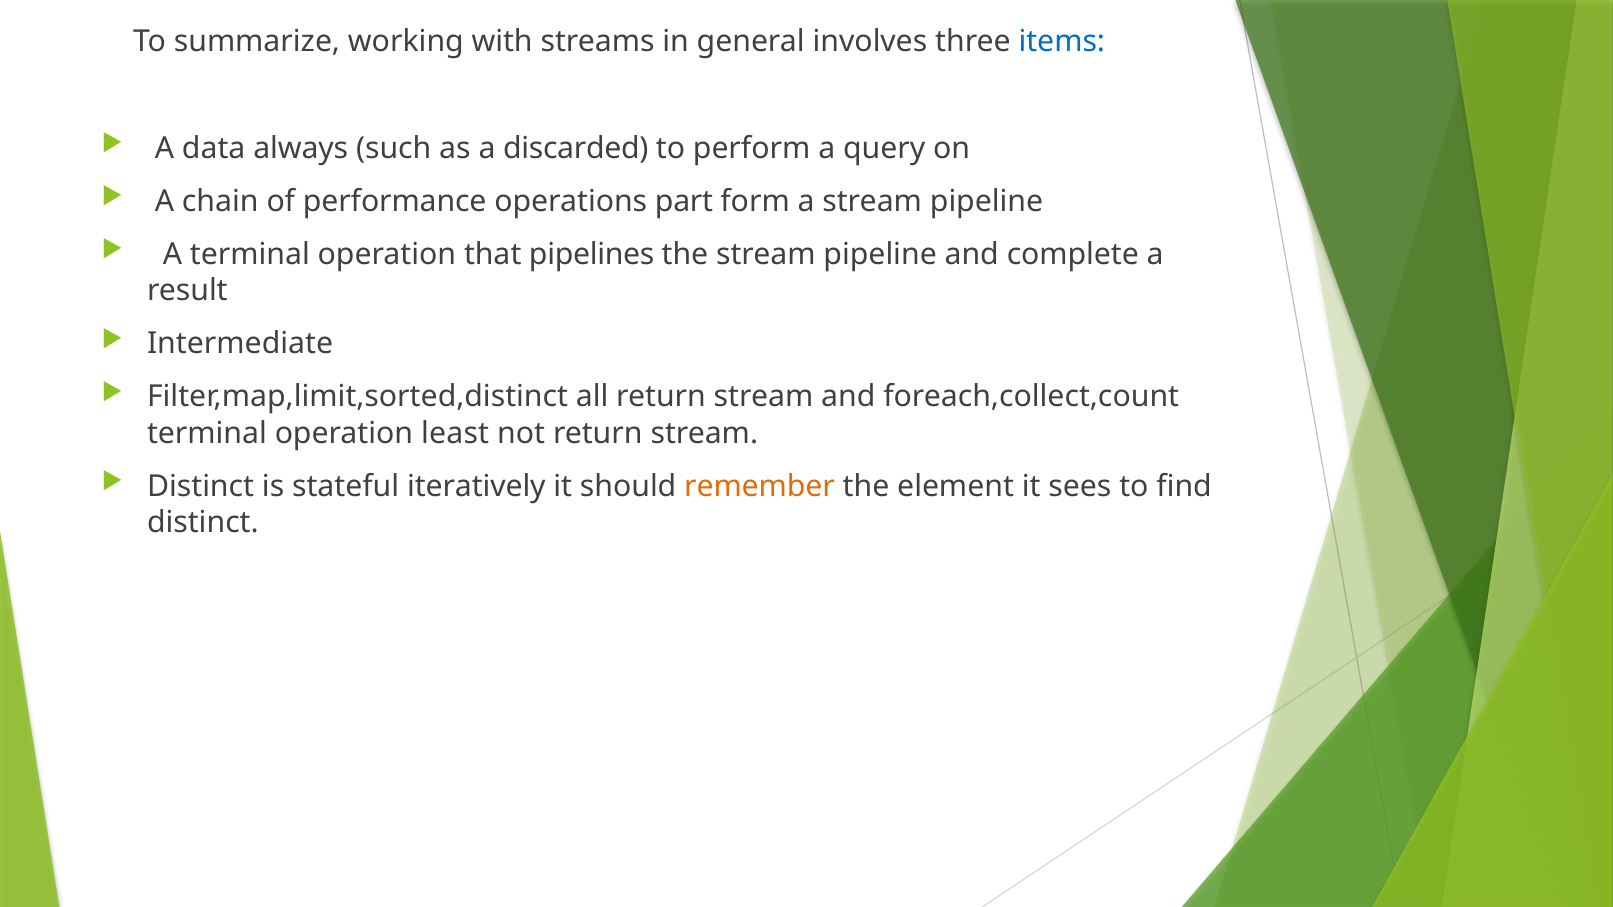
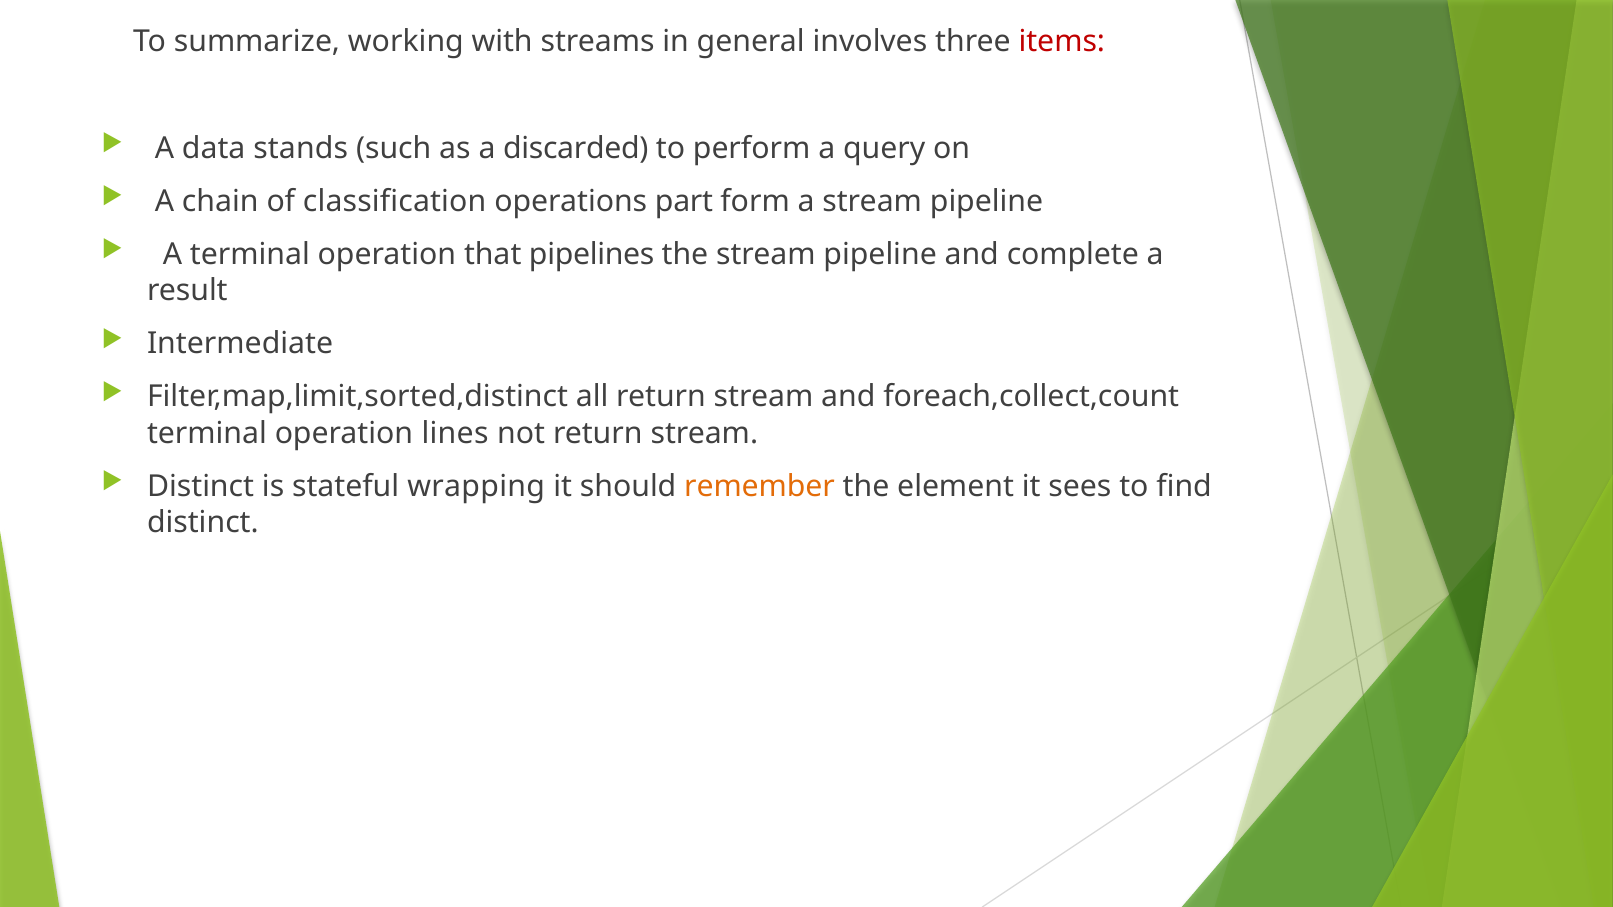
items colour: blue -> red
always: always -> stands
performance: performance -> classification
least: least -> lines
iteratively: iteratively -> wrapping
